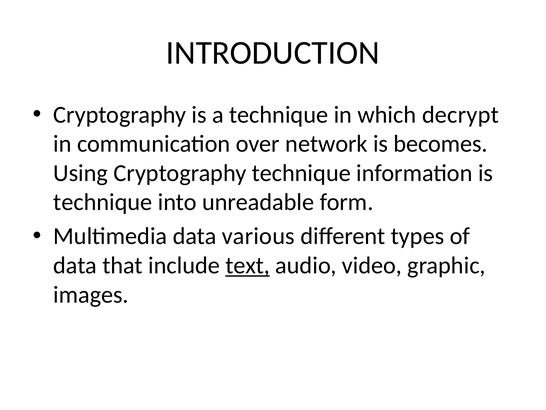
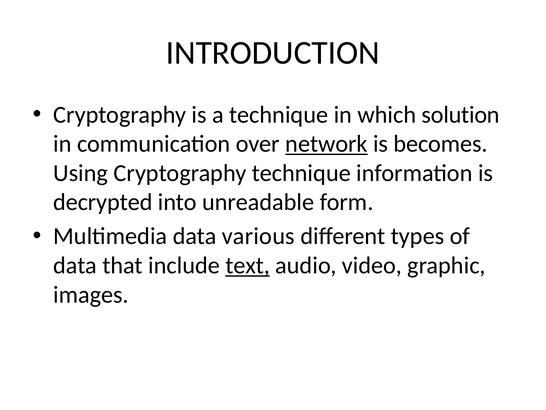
decrypt: decrypt -> solution
network underline: none -> present
technique at (103, 202): technique -> decrypted
